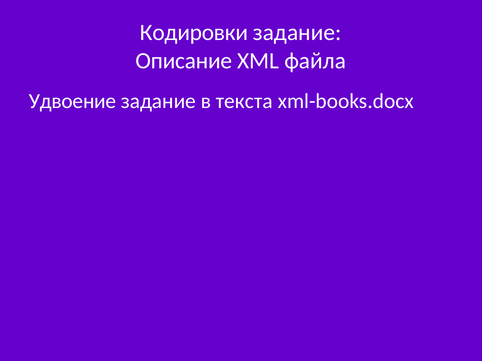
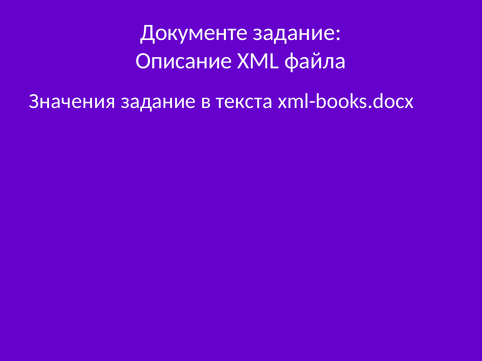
Кодировки: Кодировки -> Документе
Удвоение: Удвоение -> Значения
